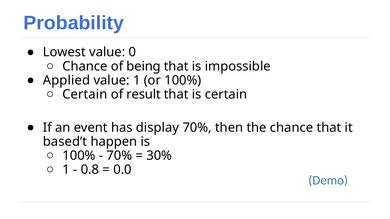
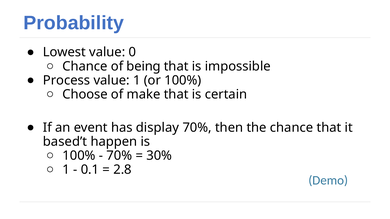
Applied: Applied -> Process
Certain at (85, 94): Certain -> Choose
result: result -> make
0.8: 0.8 -> 0.1
0.0: 0.0 -> 2.8
